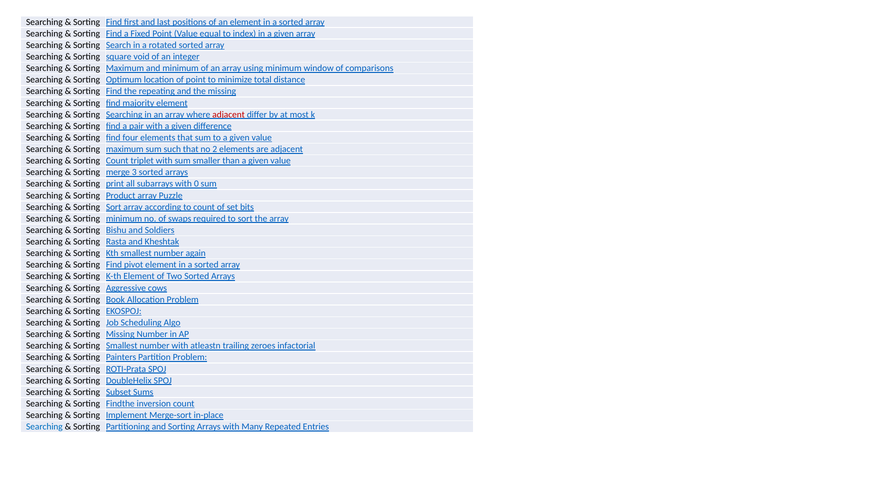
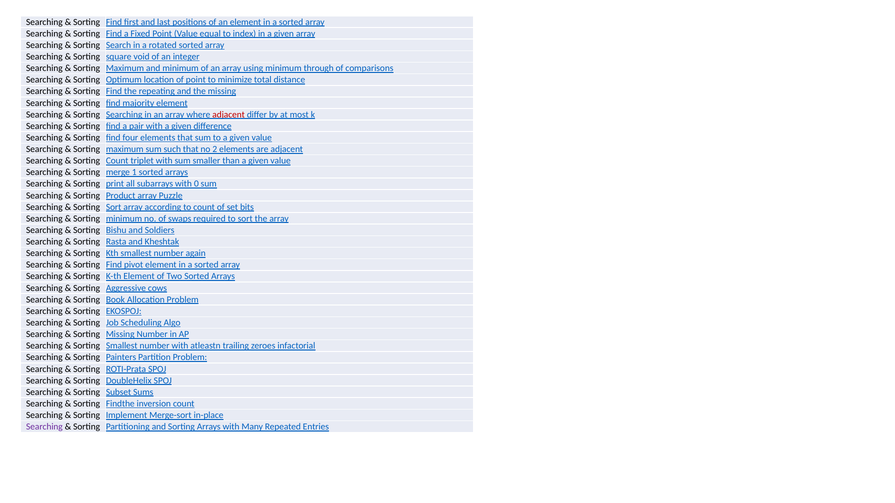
window: window -> through
3: 3 -> 1
Searching at (44, 427) colour: blue -> purple
